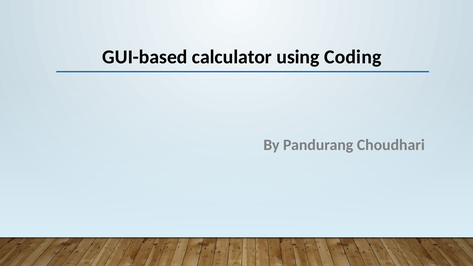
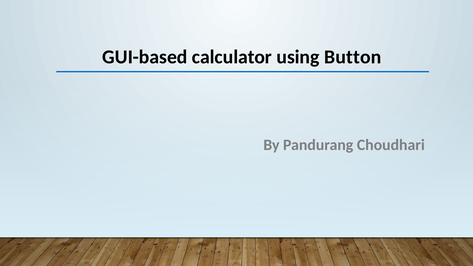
Coding: Coding -> Button
